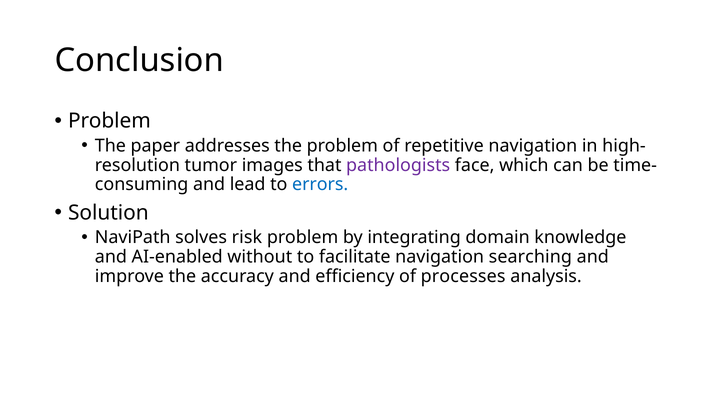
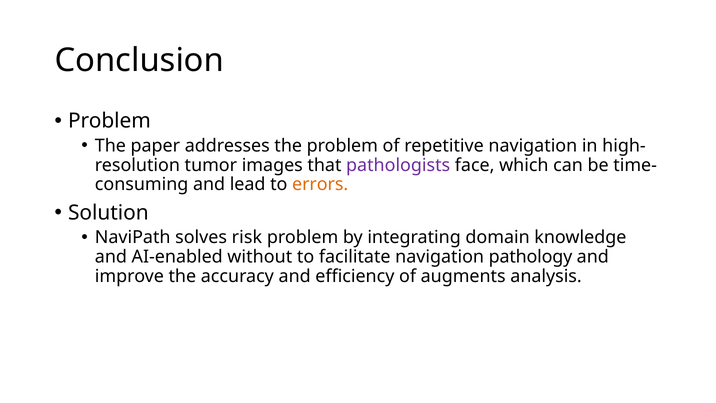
errors colour: blue -> orange
searching: searching -> pathology
processes: processes -> augments
